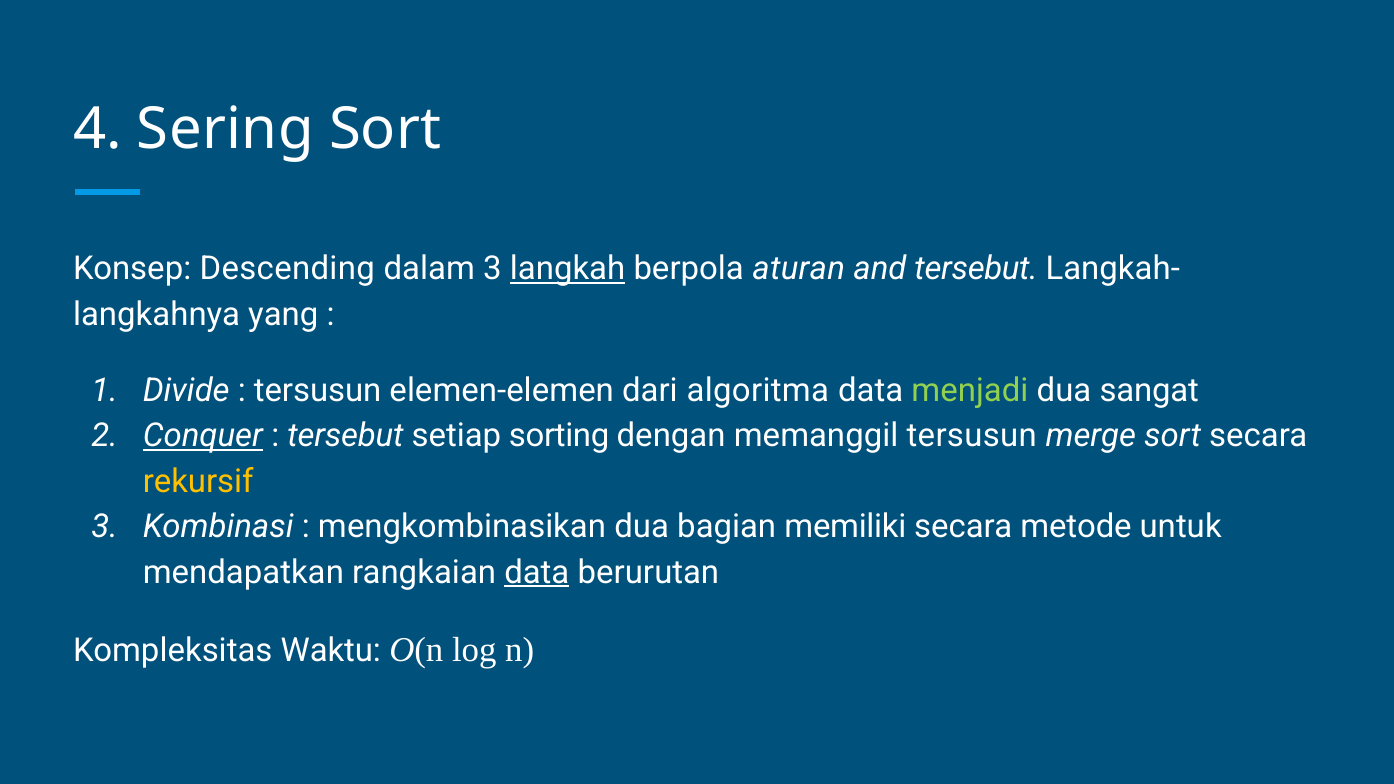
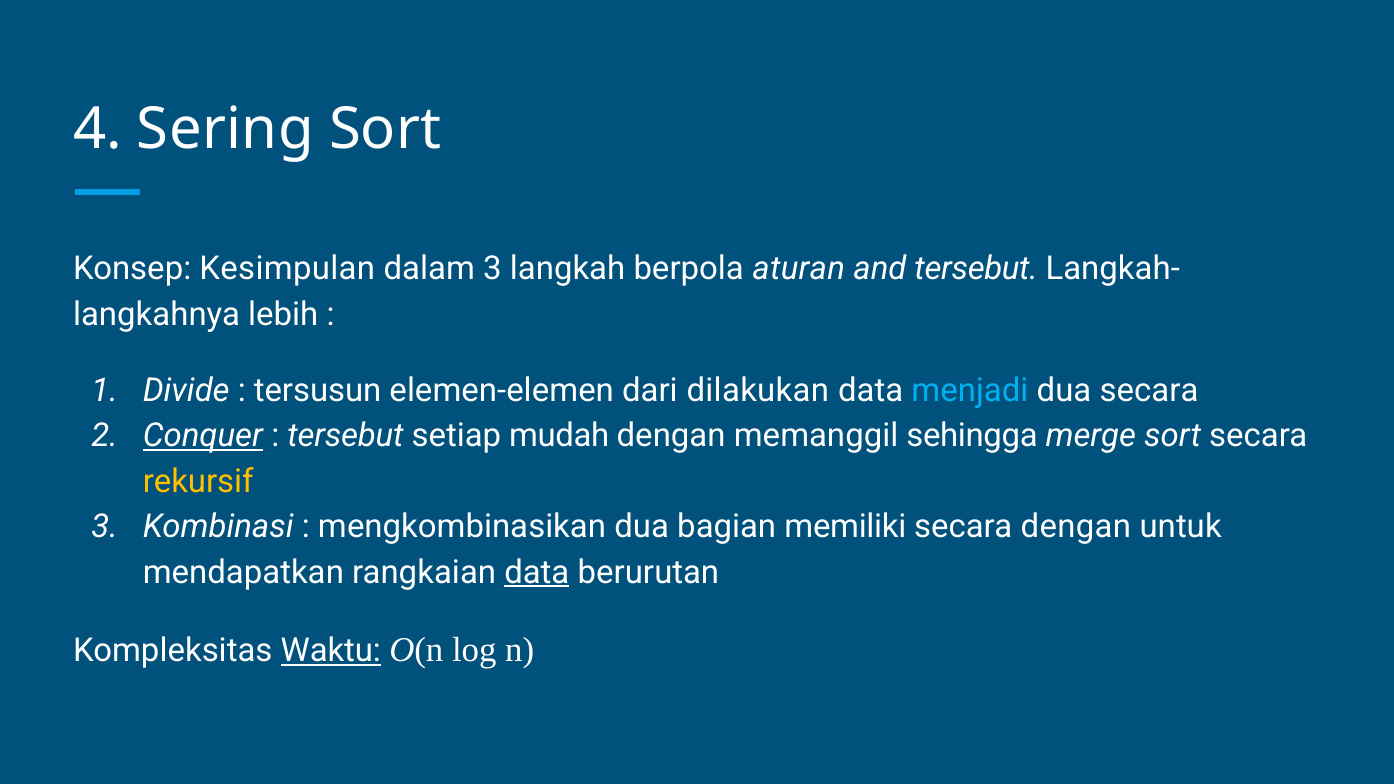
Descending: Descending -> Kesimpulan
langkah underline: present -> none
yang: yang -> lebih
algoritma: algoritma -> dilakukan
menjadi colour: light green -> light blue
dua sangat: sangat -> secara
sorting: sorting -> mudah
memanggil tersusun: tersusun -> sehingga
secara metode: metode -> dengan
Waktu underline: none -> present
